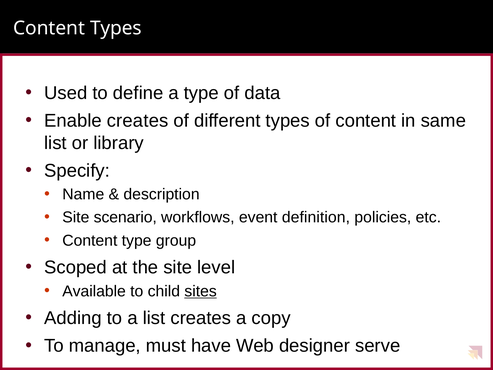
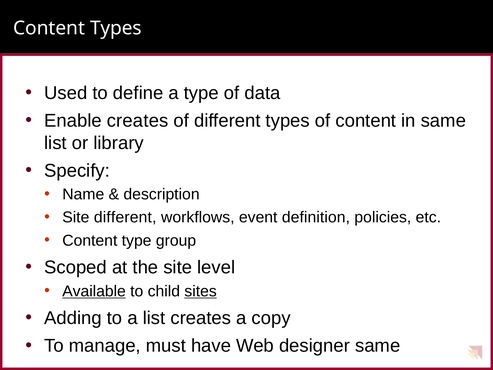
Site scenario: scenario -> different
Available underline: none -> present
designer serve: serve -> same
